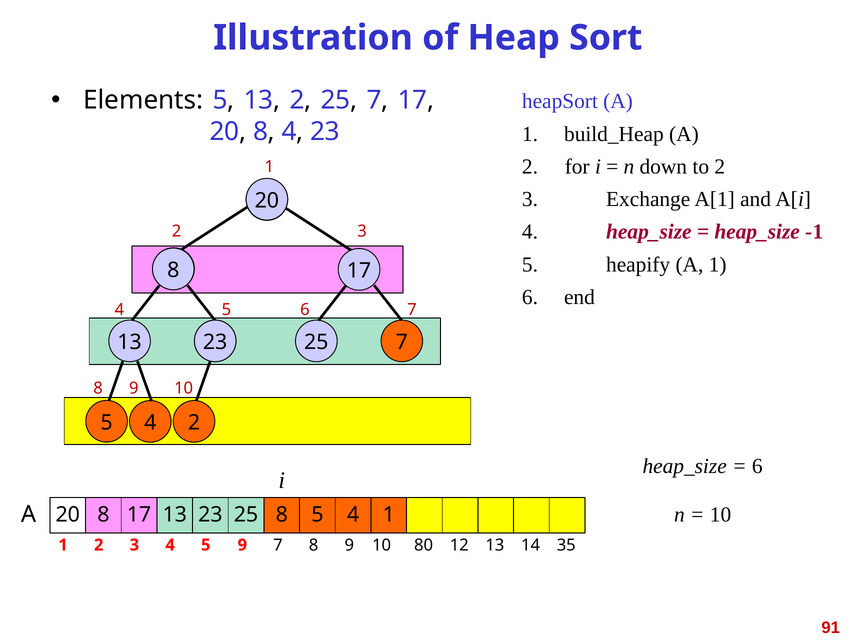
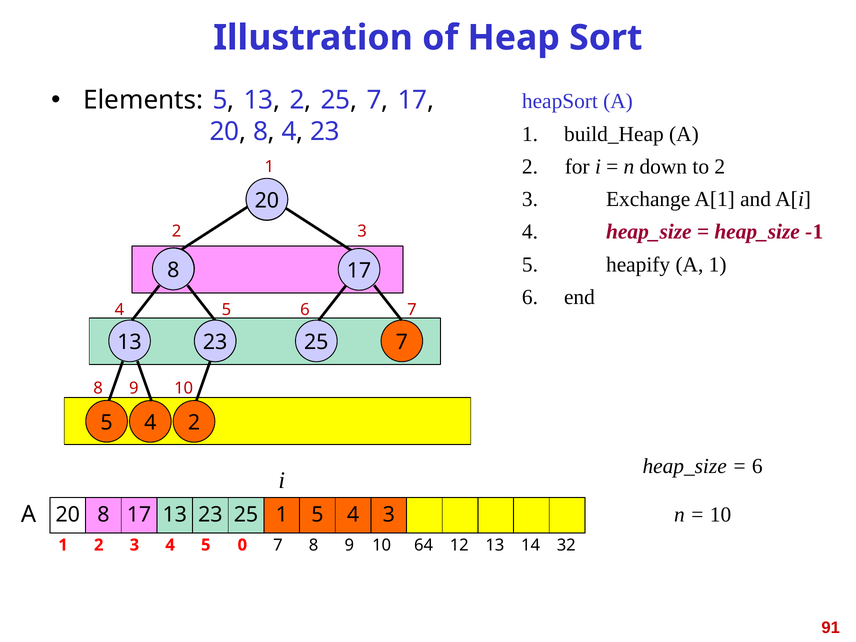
25 8: 8 -> 1
1 at (389, 515): 1 -> 3
5 9: 9 -> 0
80: 80 -> 64
35: 35 -> 32
